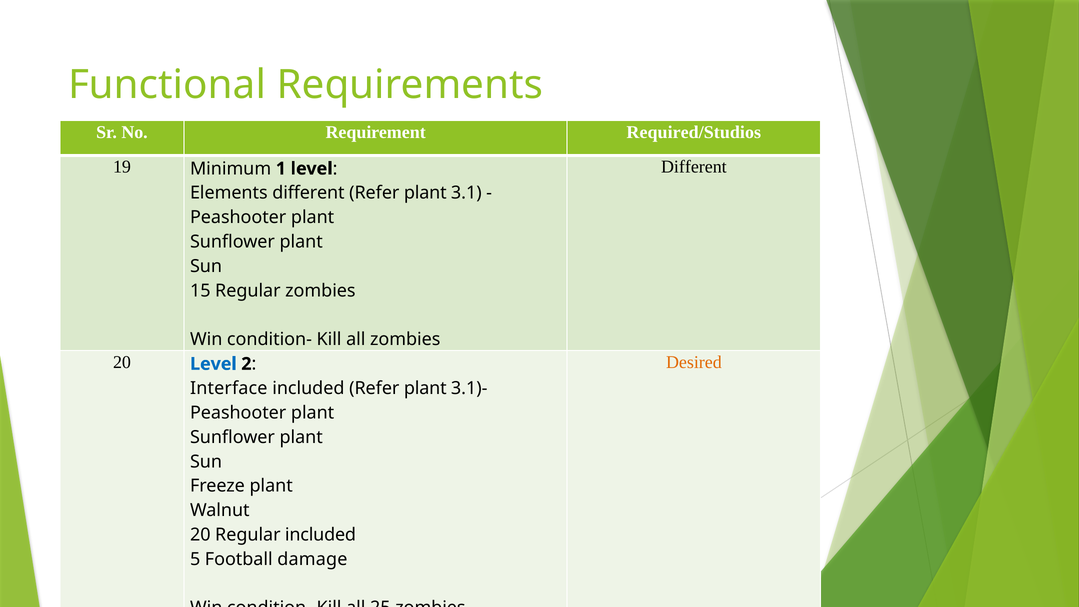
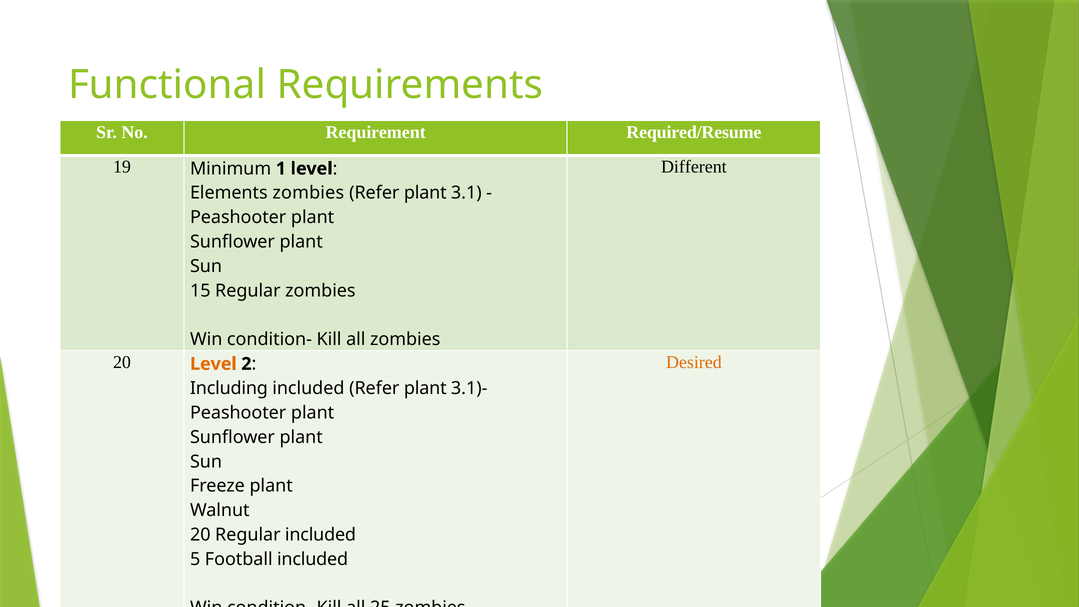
Required/Studios: Required/Studios -> Required/Resume
Elements different: different -> zombies
Level at (213, 364) colour: blue -> orange
Interface: Interface -> Including
Football damage: damage -> included
